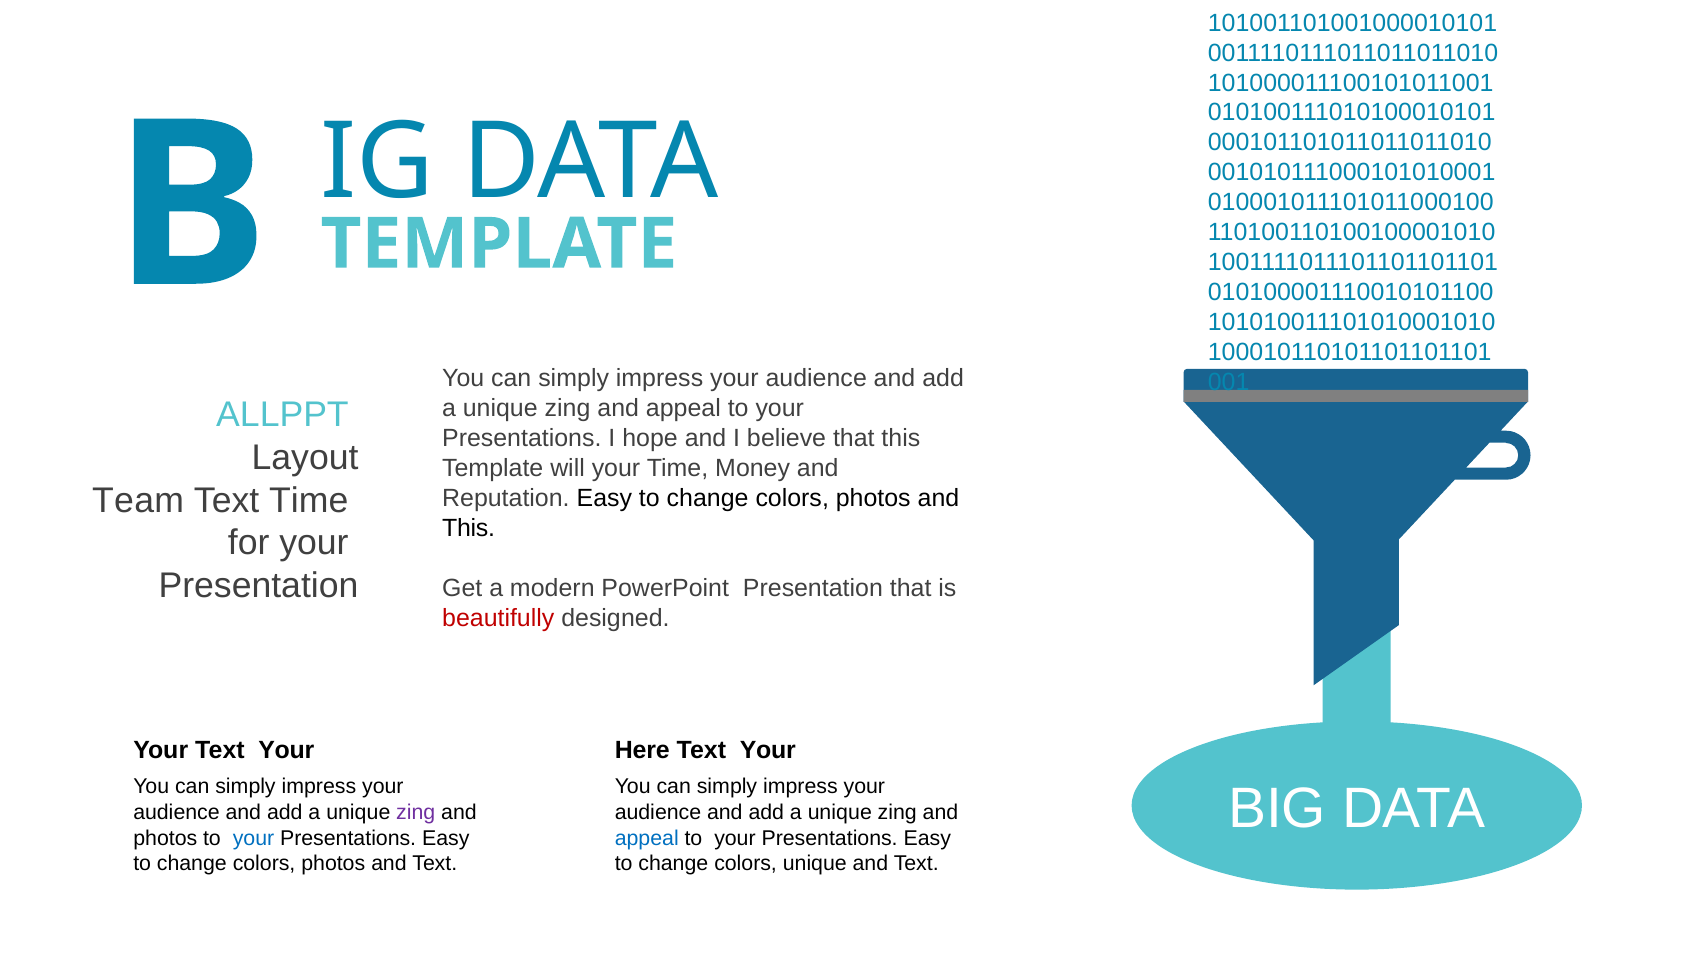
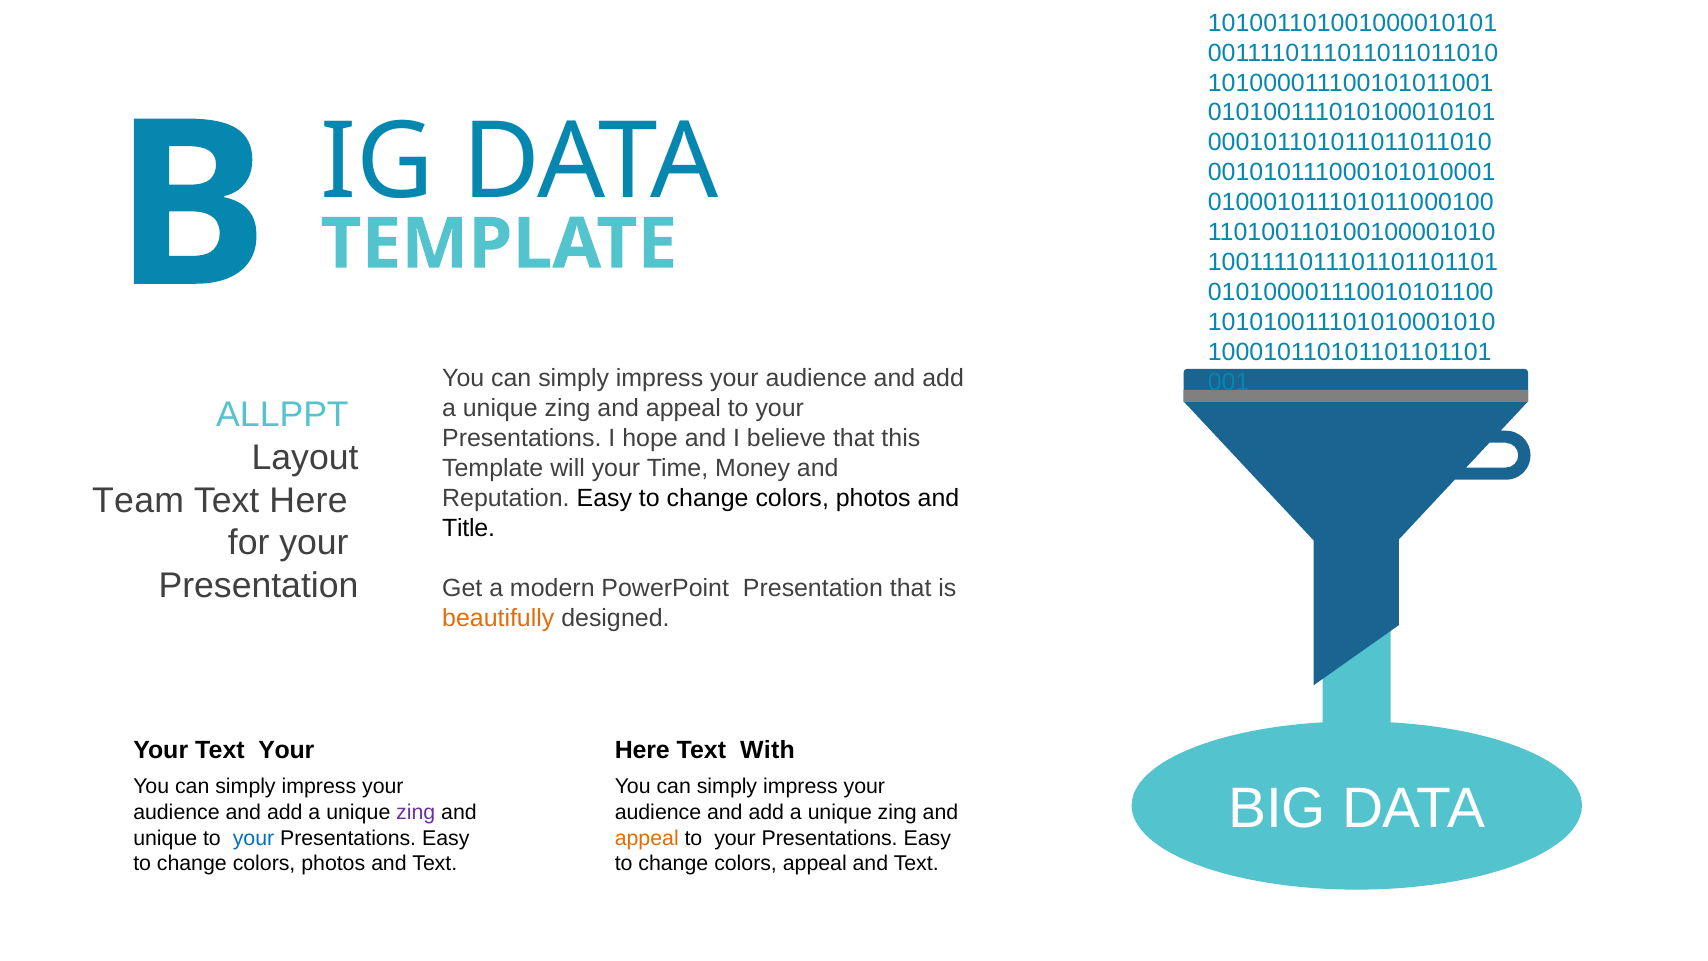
Time at (309, 500): Time -> Here
This at (469, 528): This -> Title
beautifully colour: red -> orange
Your at (768, 750): Your -> With
photos at (165, 838): photos -> unique
appeal at (647, 838) colour: blue -> orange
colors unique: unique -> appeal
